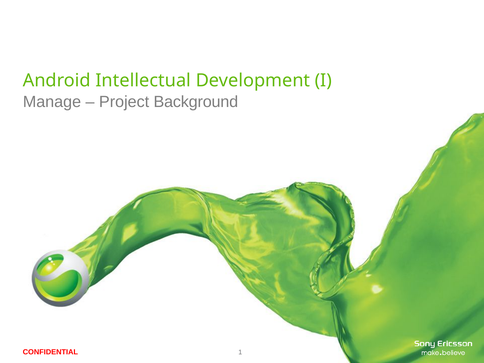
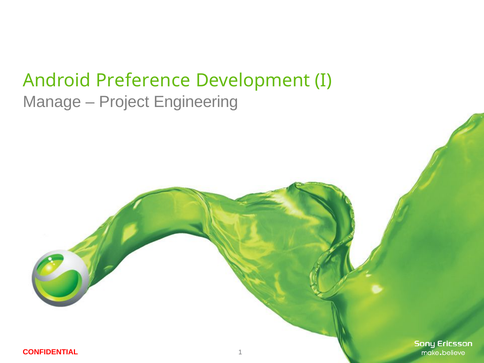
Intellectual: Intellectual -> Preference
Background: Background -> Engineering
